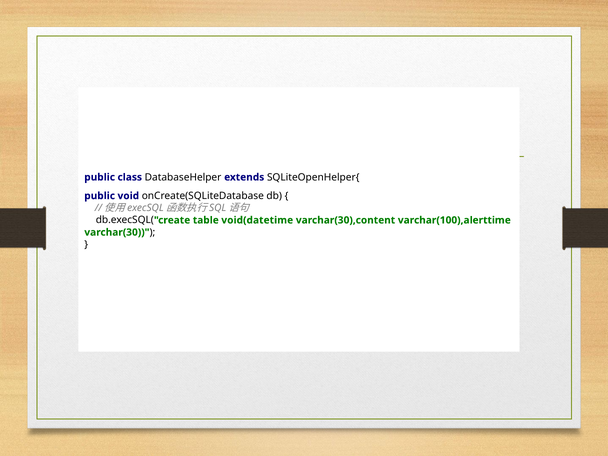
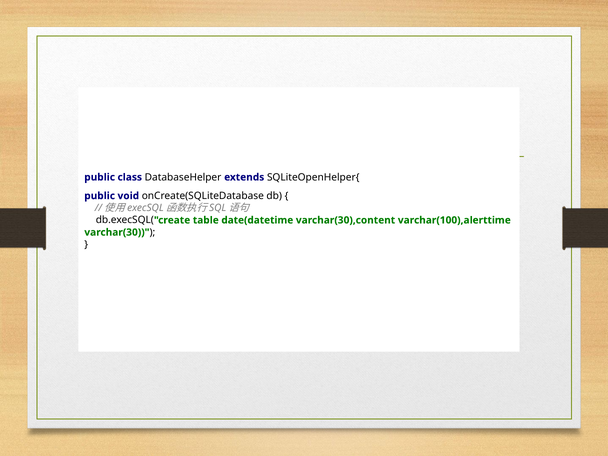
void(datetime: void(datetime -> date(datetime
